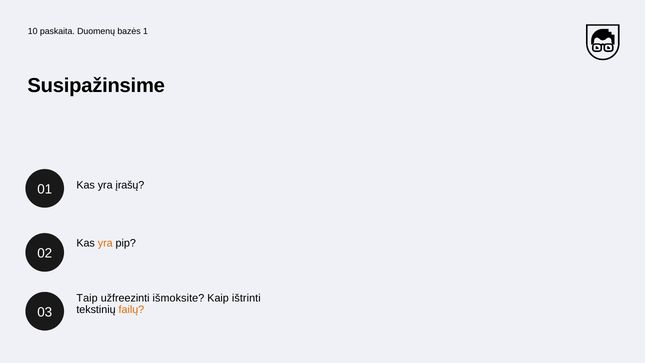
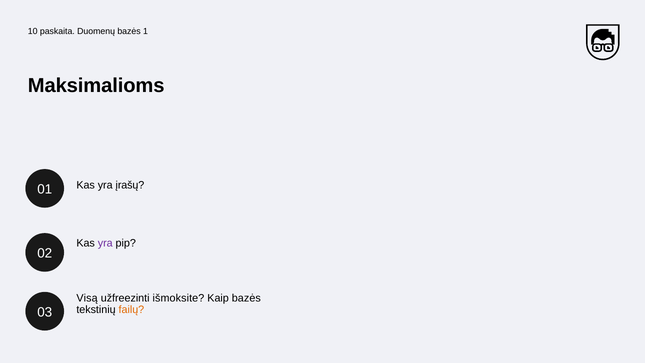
Susipažinsime: Susipažinsime -> Maksimalioms
yra at (105, 243) colour: orange -> purple
Taip: Taip -> Visą
Kaip ištrinti: ištrinti -> bazės
